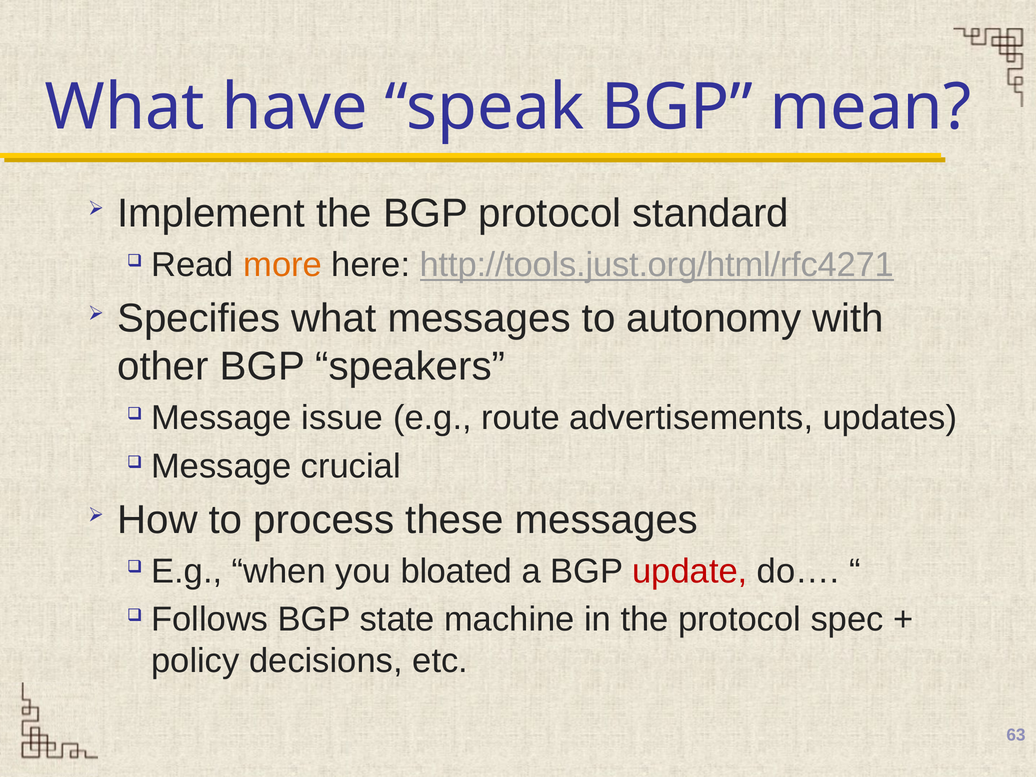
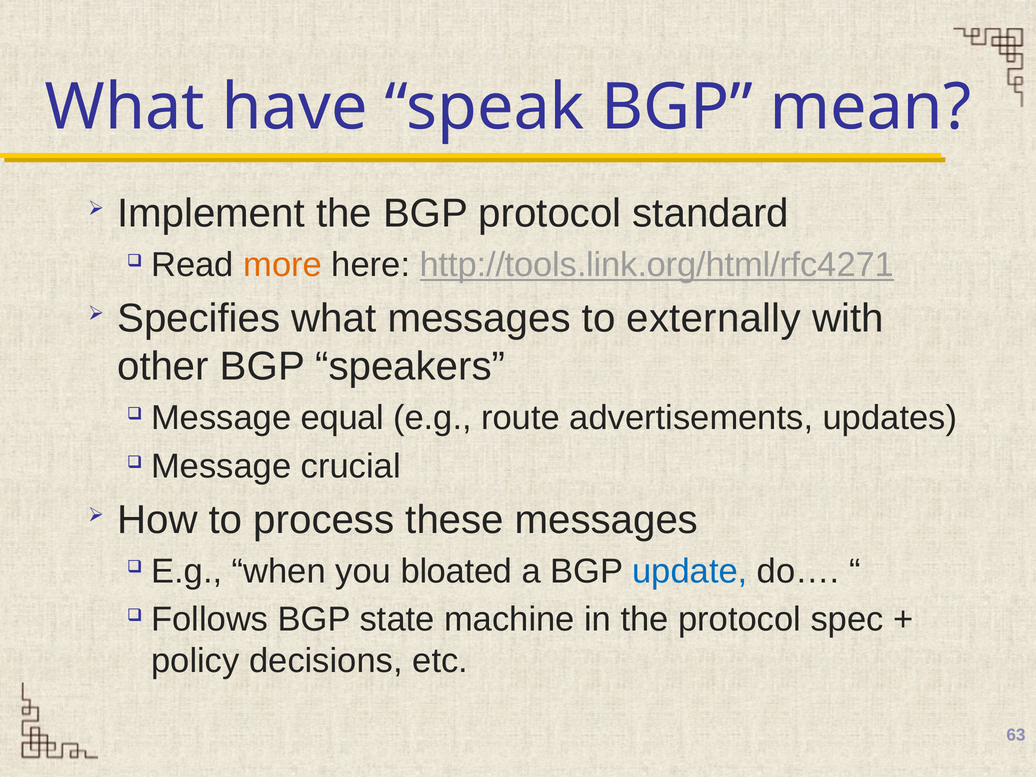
http://tools.just.org/html/rfc4271: http://tools.just.org/html/rfc4271 -> http://tools.link.org/html/rfc4271
autonomy: autonomy -> externally
issue: issue -> equal
update colour: red -> blue
